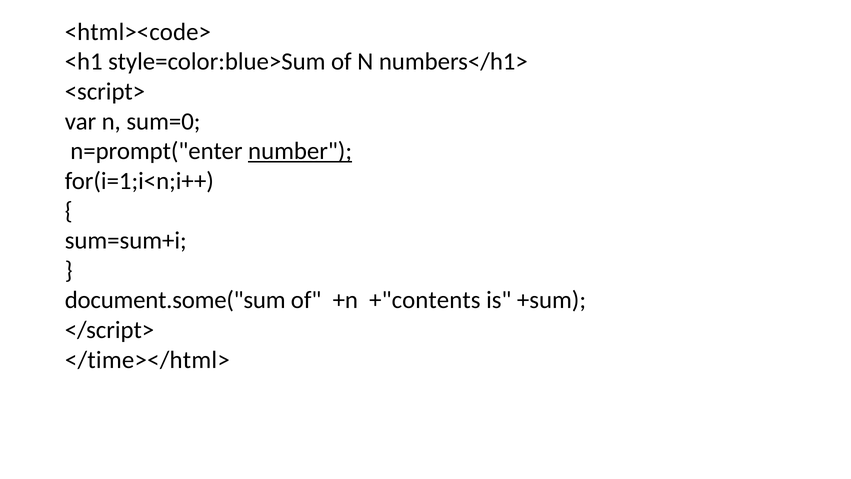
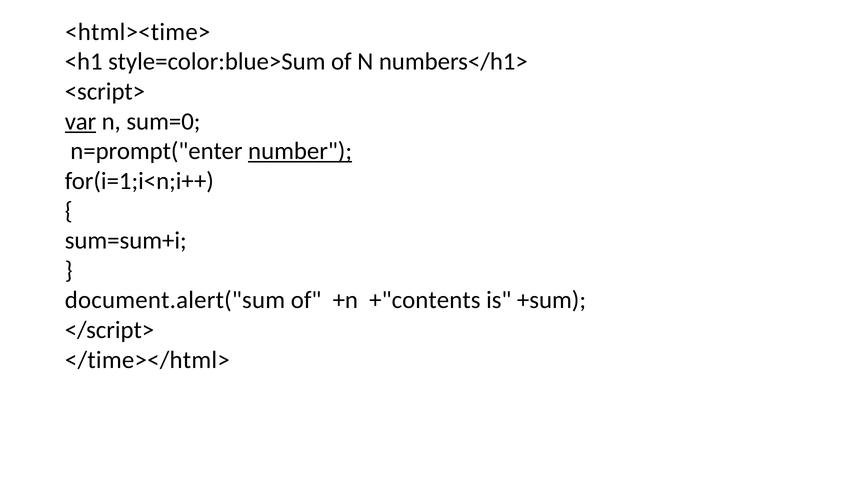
<html><code>: <html><code> -> <html><time>
var underline: none -> present
document.some("sum: document.some("sum -> document.alert("sum
